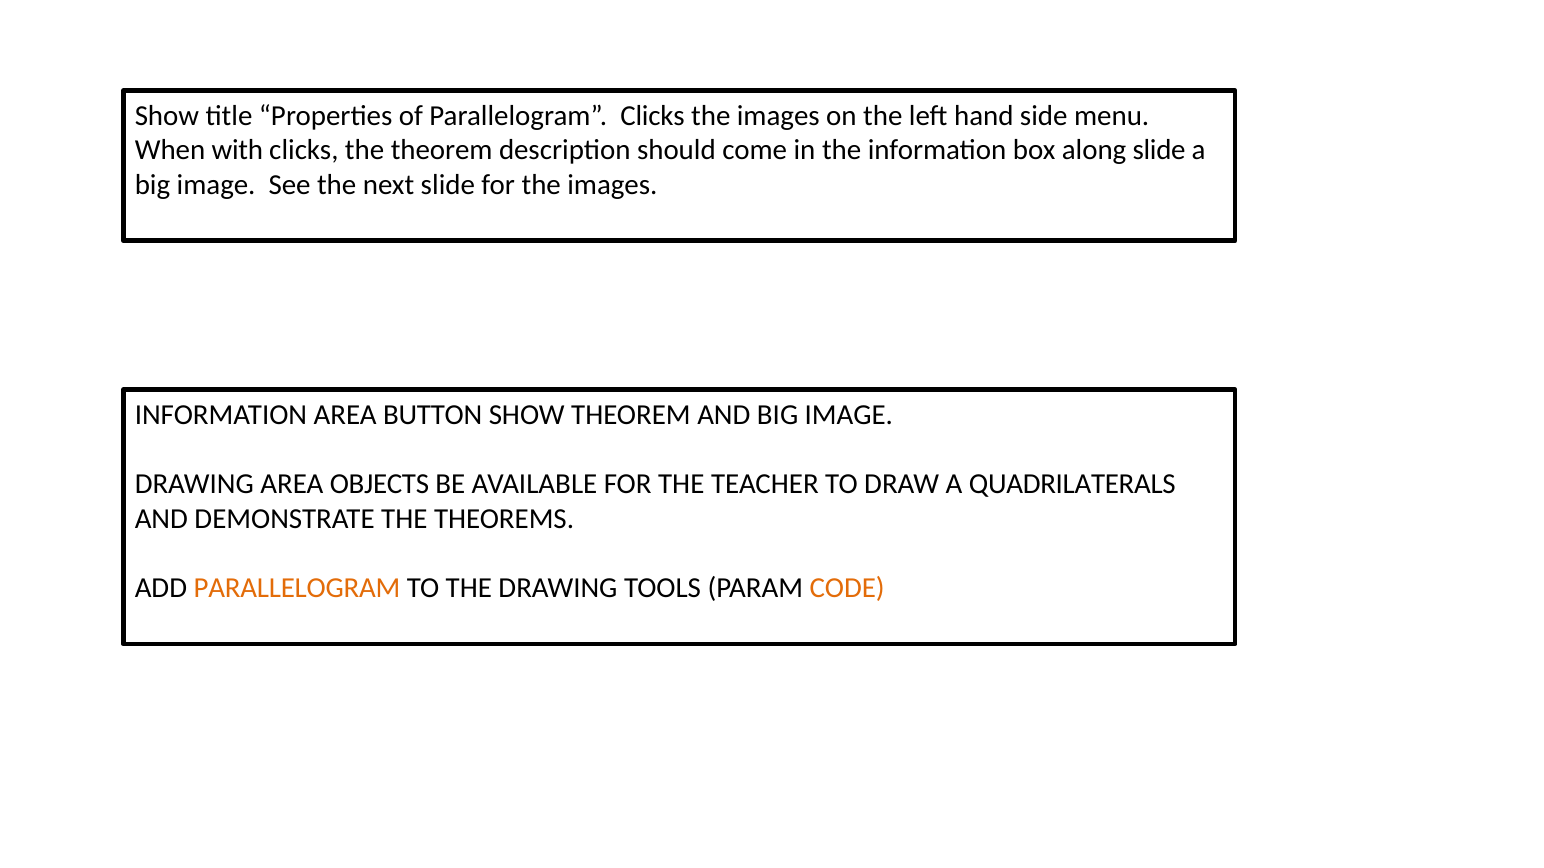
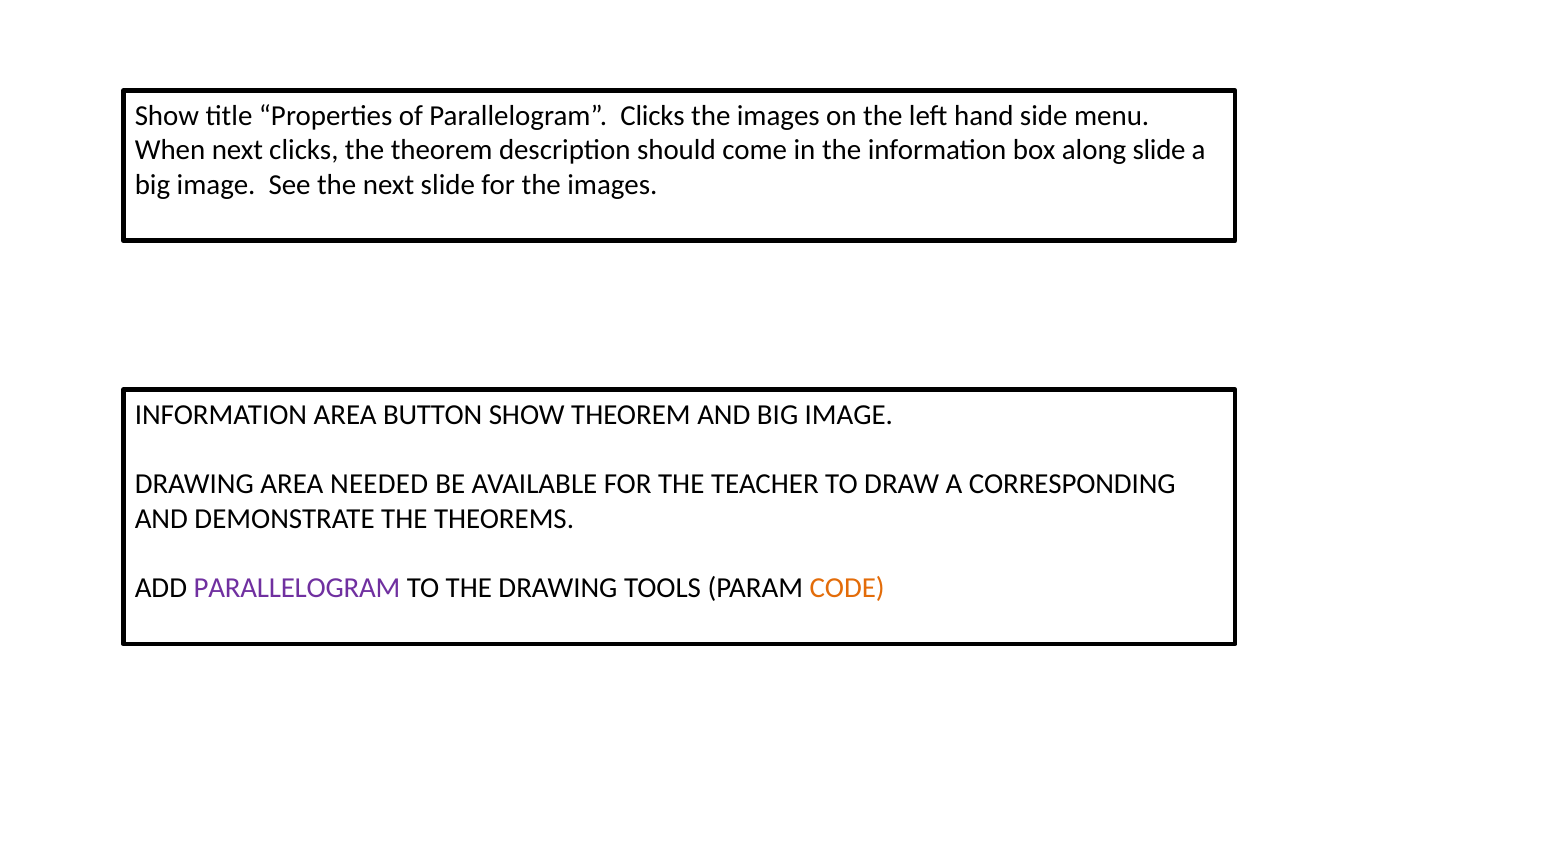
When with: with -> next
OBJECTS: OBJECTS -> NEEDED
QUADRILATERALS: QUADRILATERALS -> CORRESPONDING
PARALLELOGRAM at (297, 589) colour: orange -> purple
